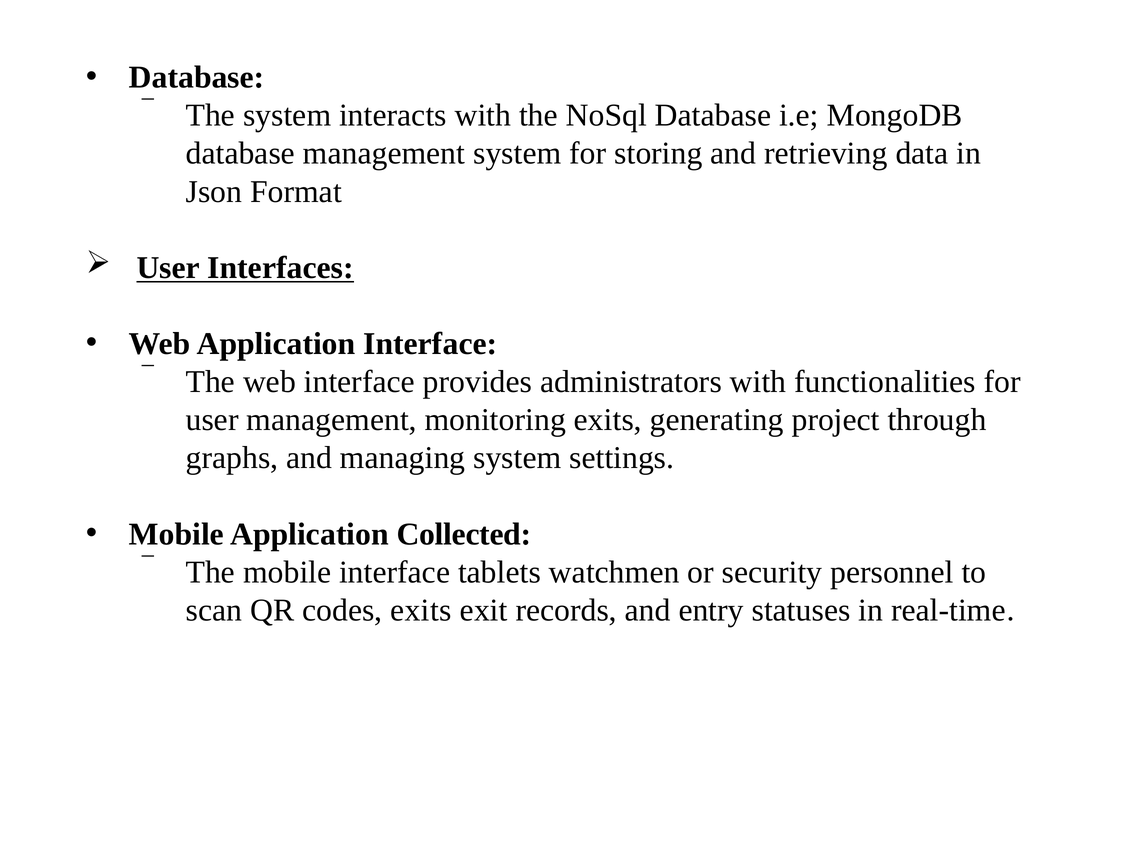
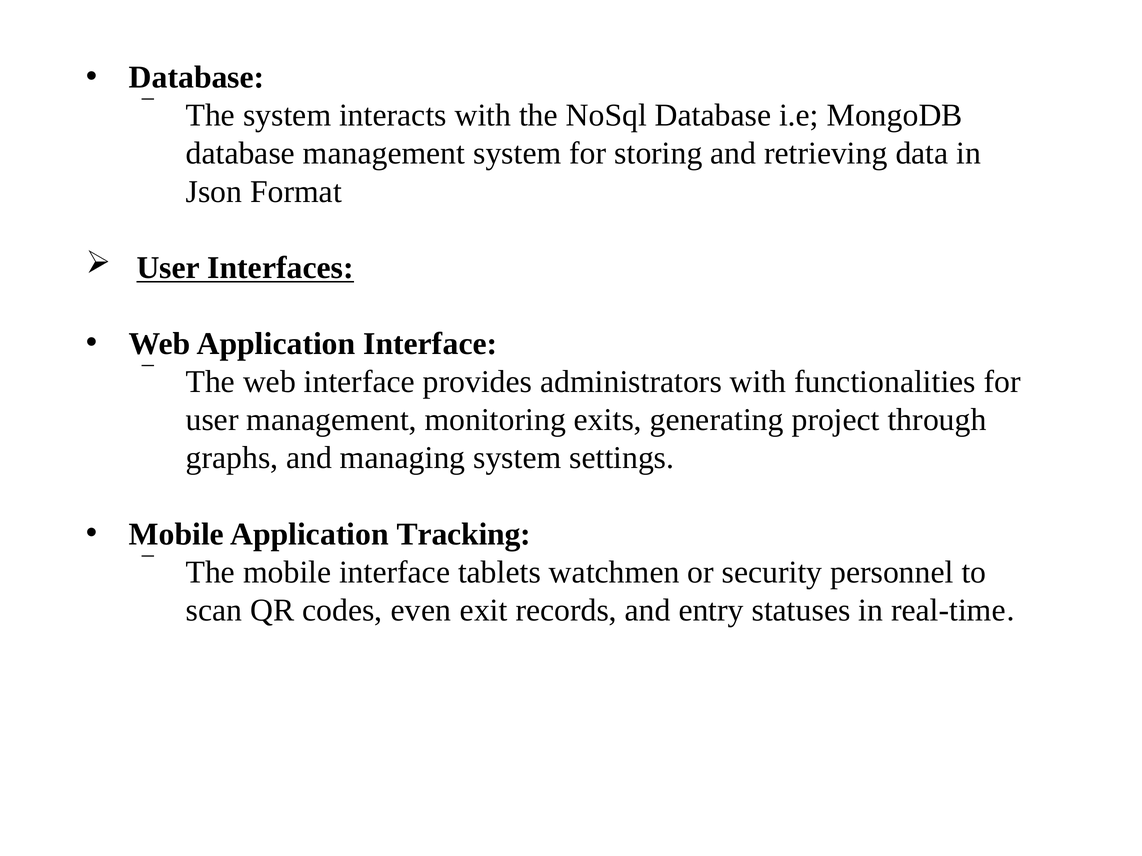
Collected: Collected -> Tracking
codes exits: exits -> even
